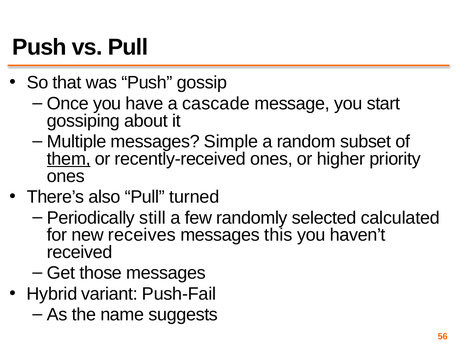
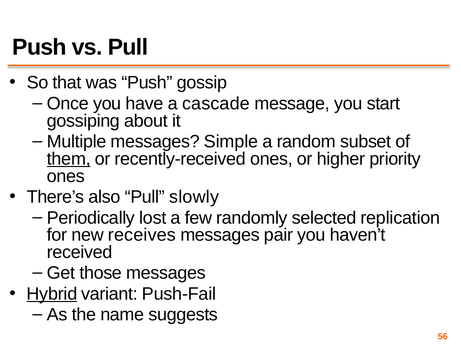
turned: turned -> slowly
still: still -> lost
calculated: calculated -> replication
this: this -> pair
Hybrid underline: none -> present
